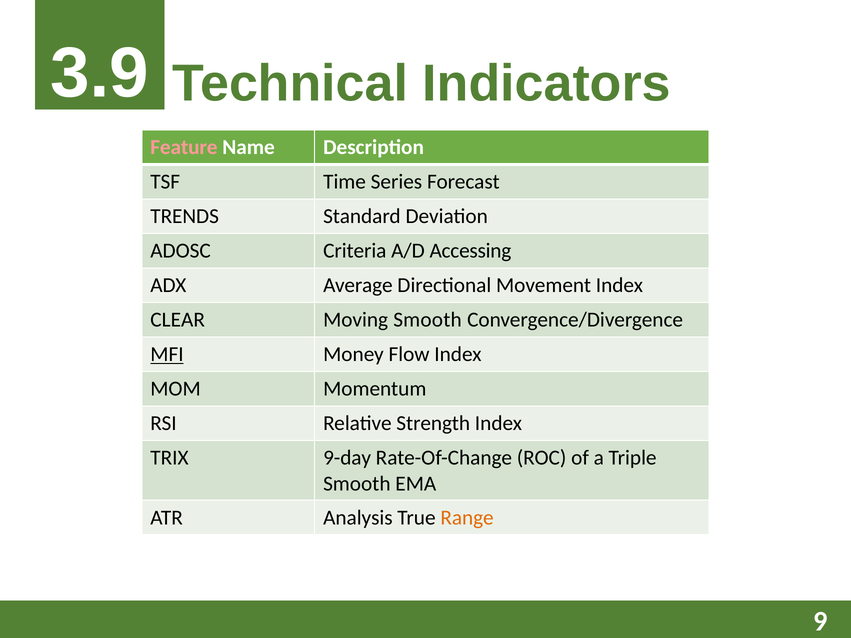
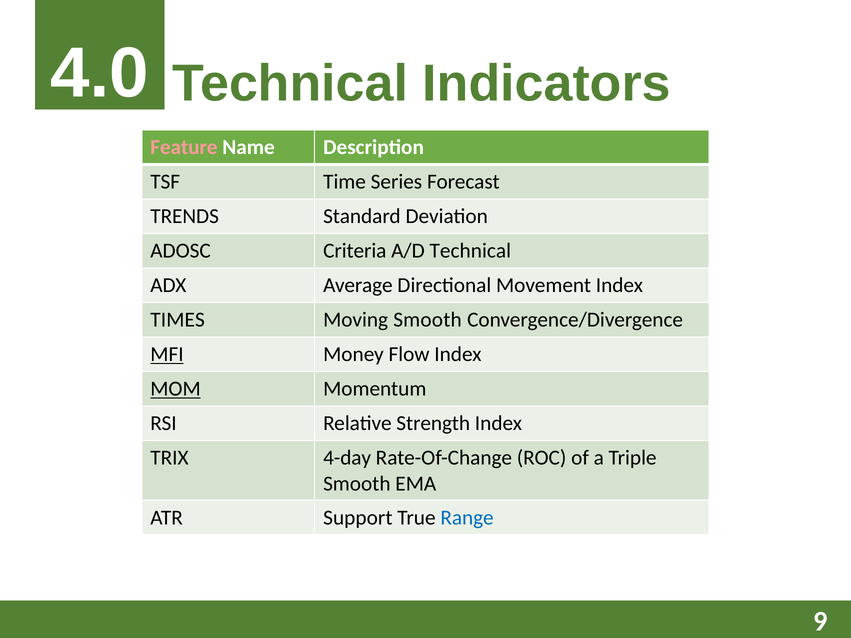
3.9: 3.9 -> 4.0
A/D Accessing: Accessing -> Technical
CLEAR: CLEAR -> TIMES
MOM underline: none -> present
9-day: 9-day -> 4-day
Analysis: Analysis -> Support
Range colour: orange -> blue
